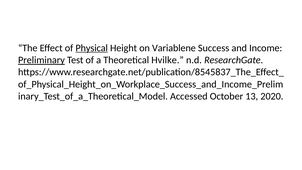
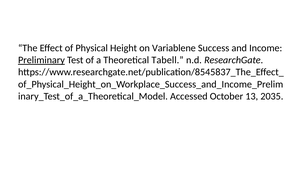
Physical underline: present -> none
Hvilke: Hvilke -> Tabell
2020: 2020 -> 2035
